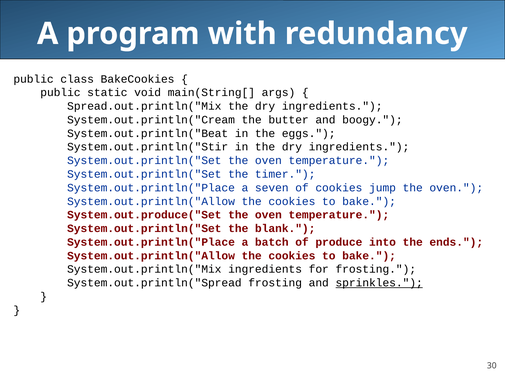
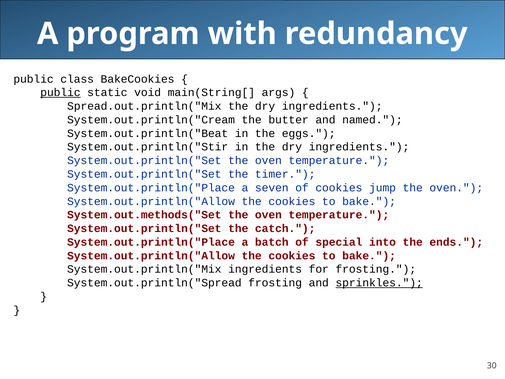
public at (60, 93) underline: none -> present
boogy: boogy -> named
System.out.produce("Set: System.out.produce("Set -> System.out.methods("Set
blank: blank -> catch
produce: produce -> special
